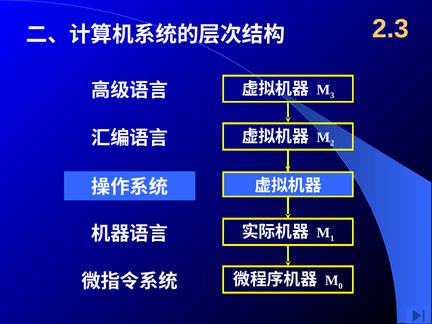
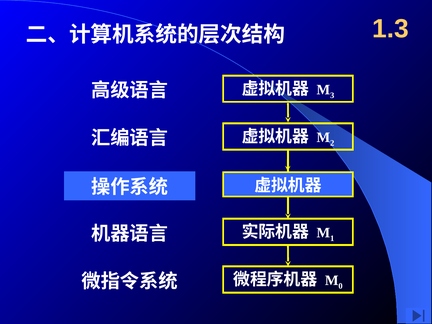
2.3: 2.3 -> 1.3
